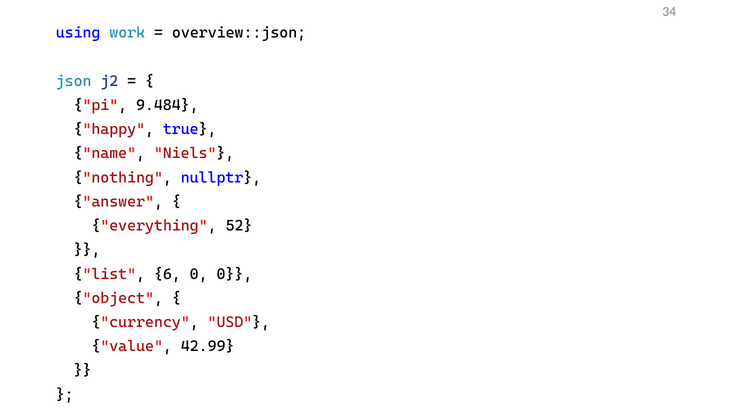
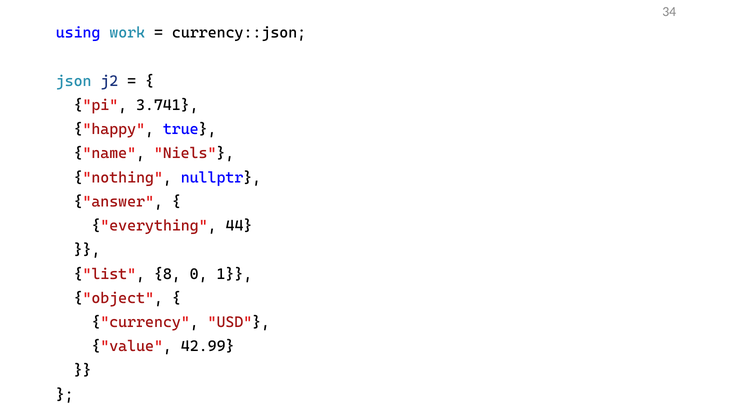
overview::json: overview::json -> currency::json
9.484: 9.484 -> 3.741
52: 52 -> 44
6: 6 -> 8
0 0: 0 -> 1
